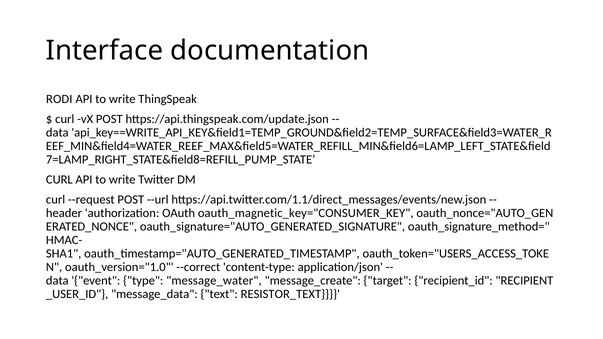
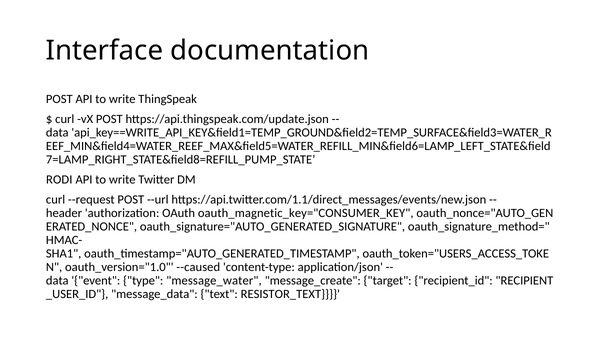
RODI at (59, 99): RODI -> POST
CURL at (59, 180): CURL -> RODI
--correct: --correct -> --caused
